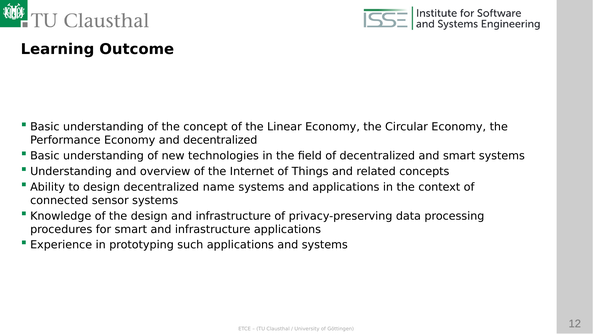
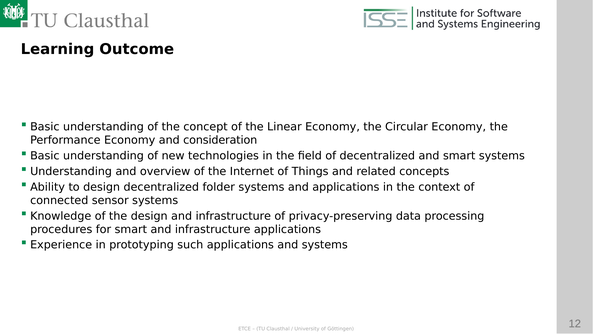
and decentralized: decentralized -> consideration
name: name -> folder
